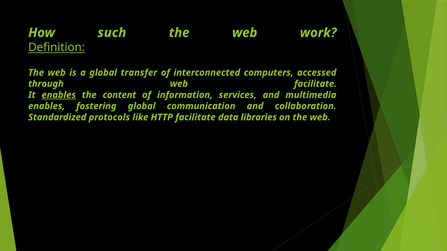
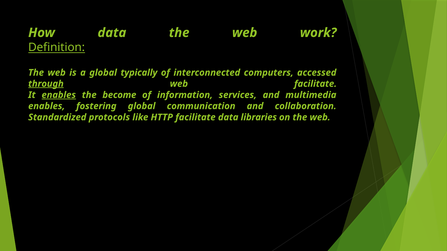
How such: such -> data
transfer: transfer -> typically
through underline: none -> present
content: content -> become
